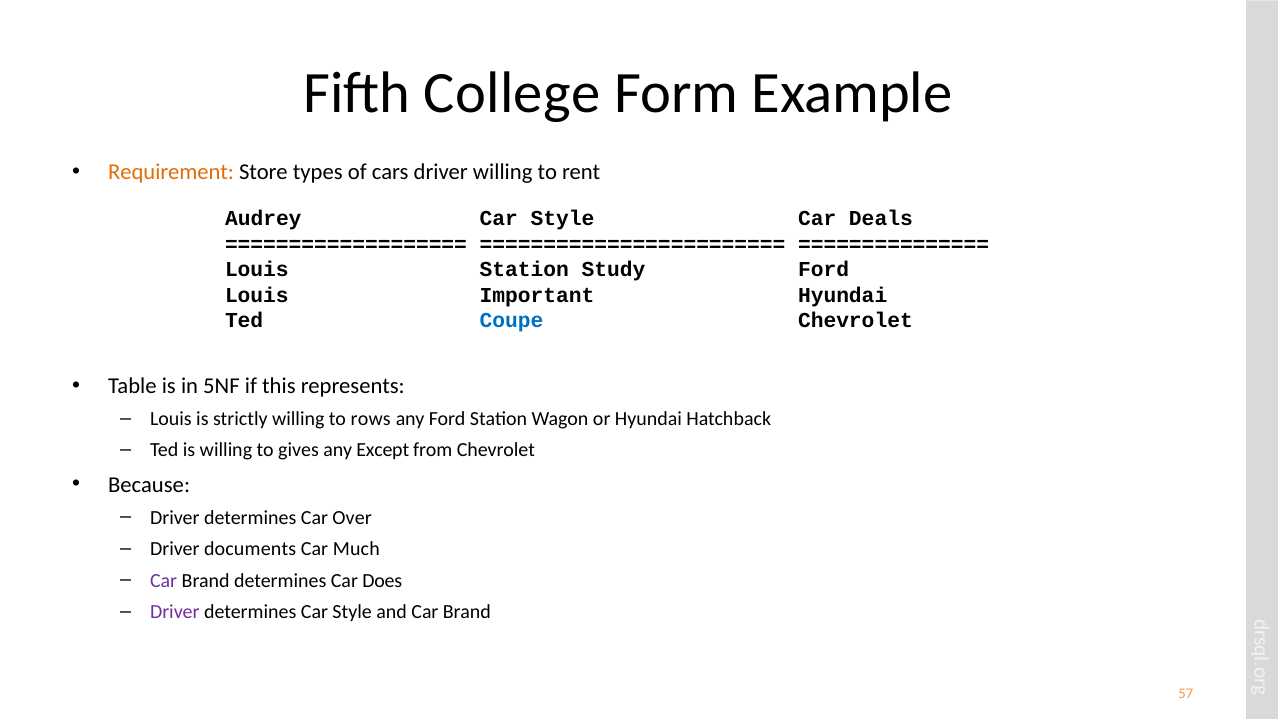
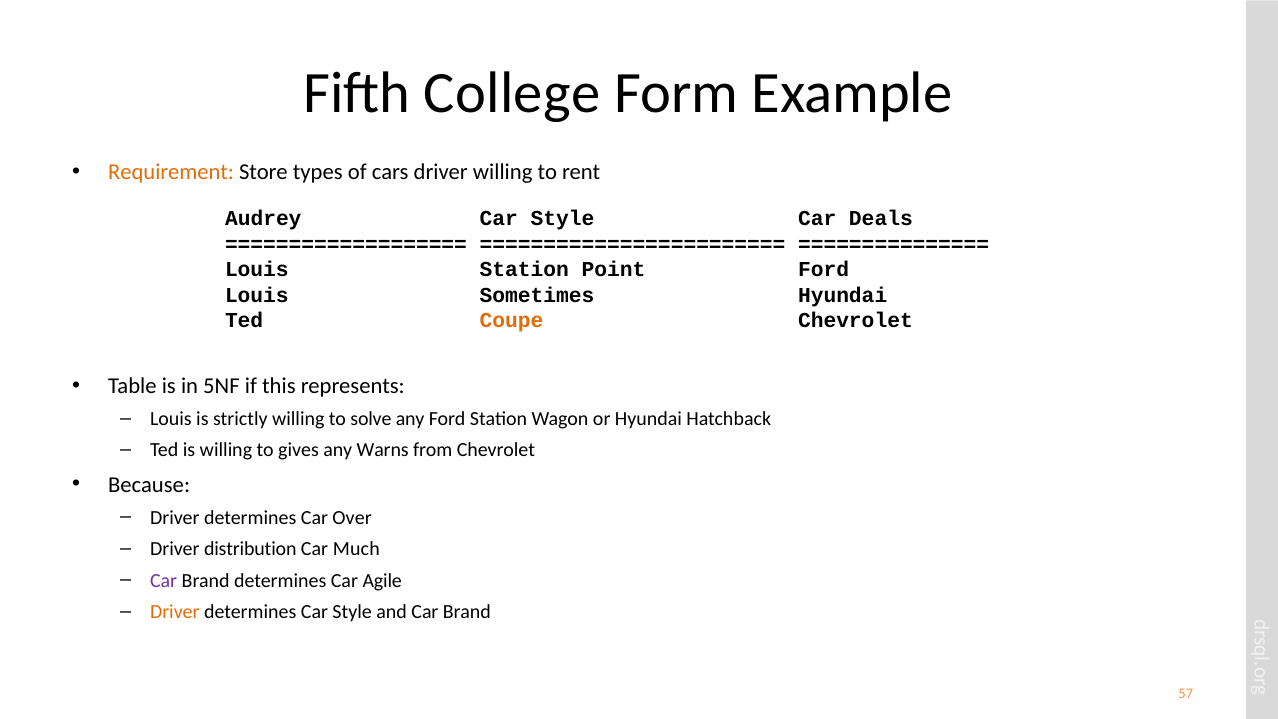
Study: Study -> Point
Important: Important -> Sometimes
Coupe colour: blue -> orange
rows: rows -> solve
Except: Except -> Warns
documents: documents -> distribution
Does: Does -> Agile
Driver at (175, 612) colour: purple -> orange
